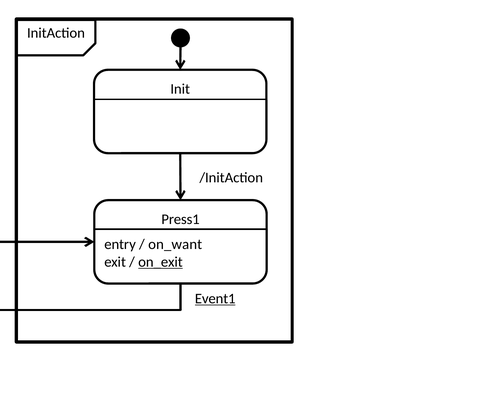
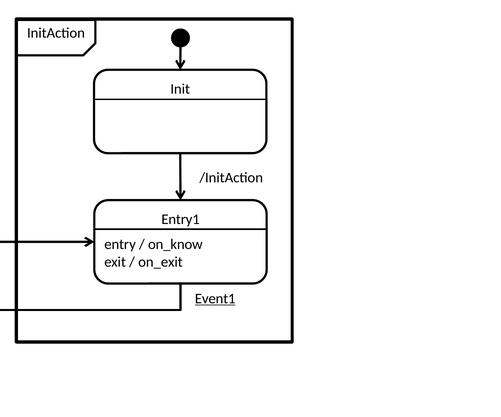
Press1: Press1 -> Entry1
on_want: on_want -> on_know
on_exit underline: present -> none
